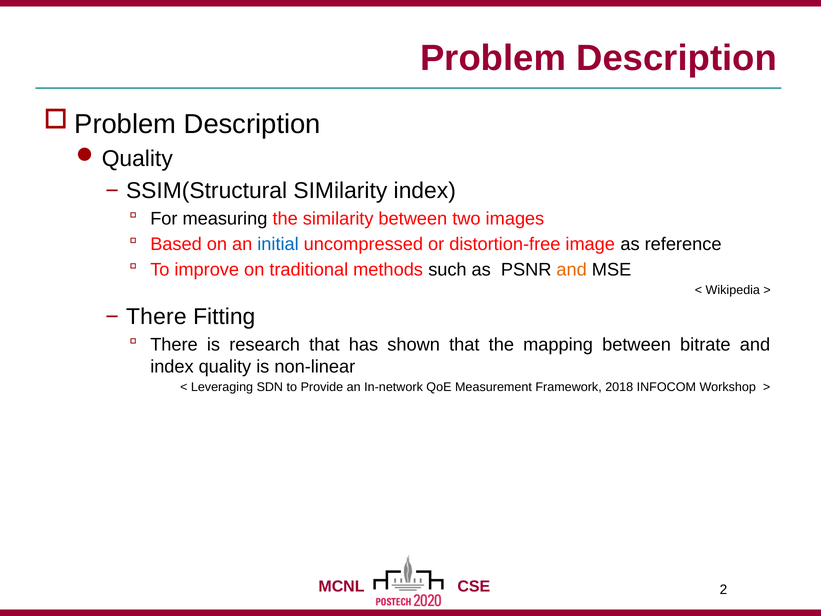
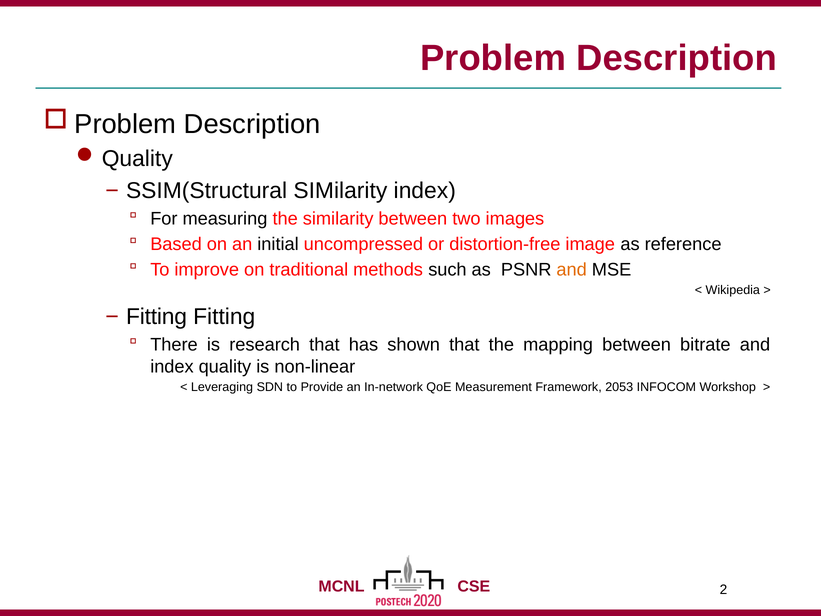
initial colour: blue -> black
There at (156, 317): There -> Fitting
2018: 2018 -> 2053
